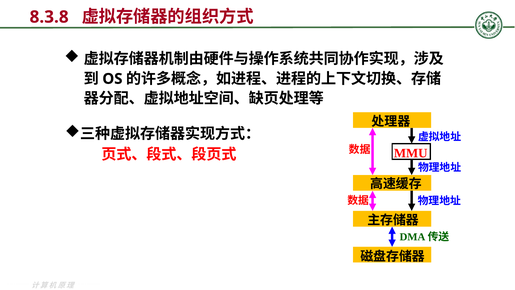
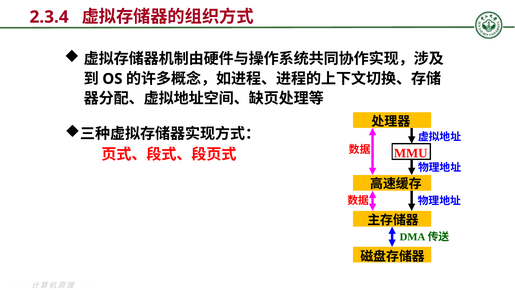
8.3.8: 8.3.8 -> 2.3.4
